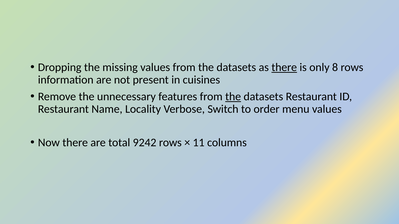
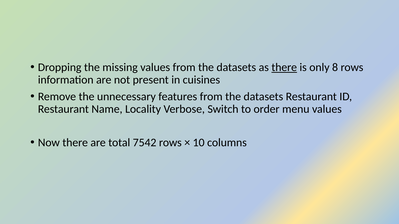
the at (233, 97) underline: present -> none
9242: 9242 -> 7542
11: 11 -> 10
